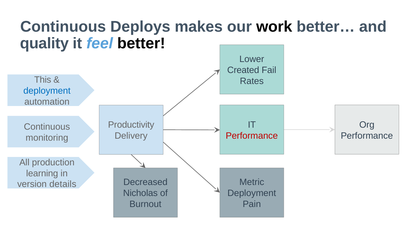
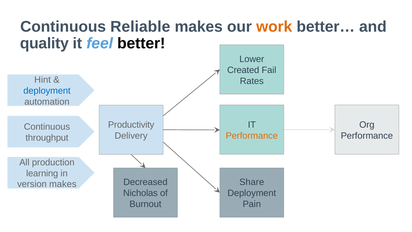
Deploys: Deploys -> Reliable
work colour: black -> orange
This: This -> Hint
Performance at (252, 136) colour: red -> orange
monitoring: monitoring -> throughput
Metric: Metric -> Share
version details: details -> makes
